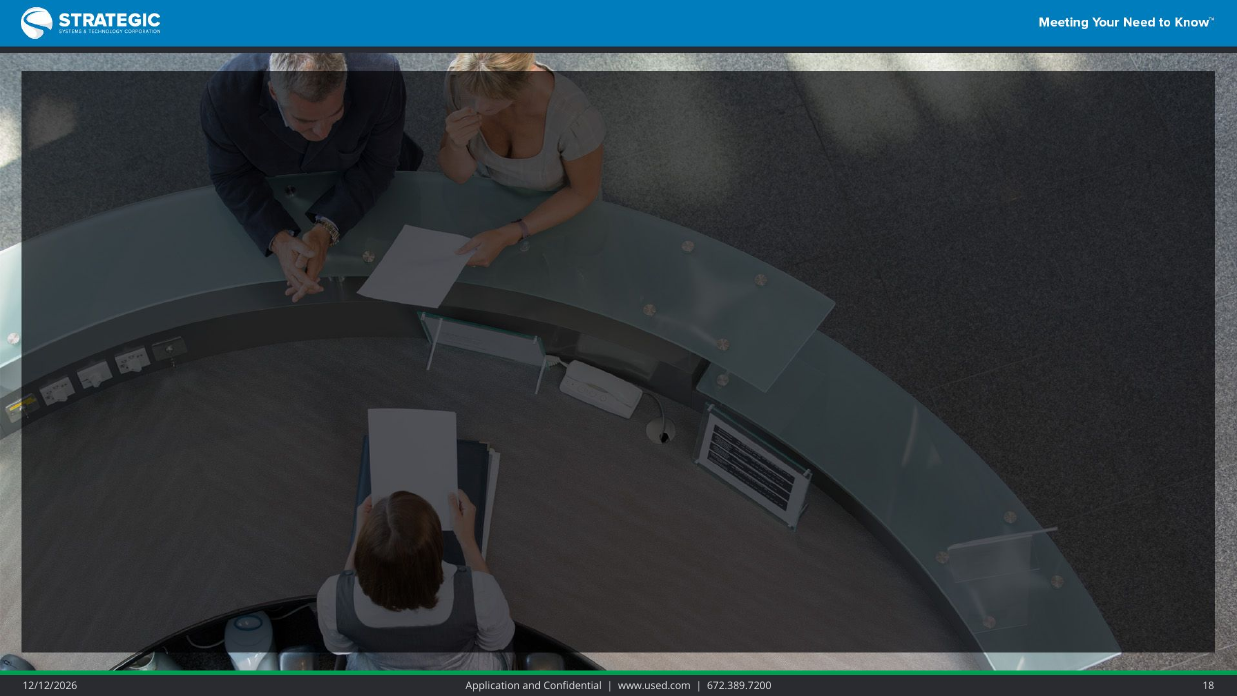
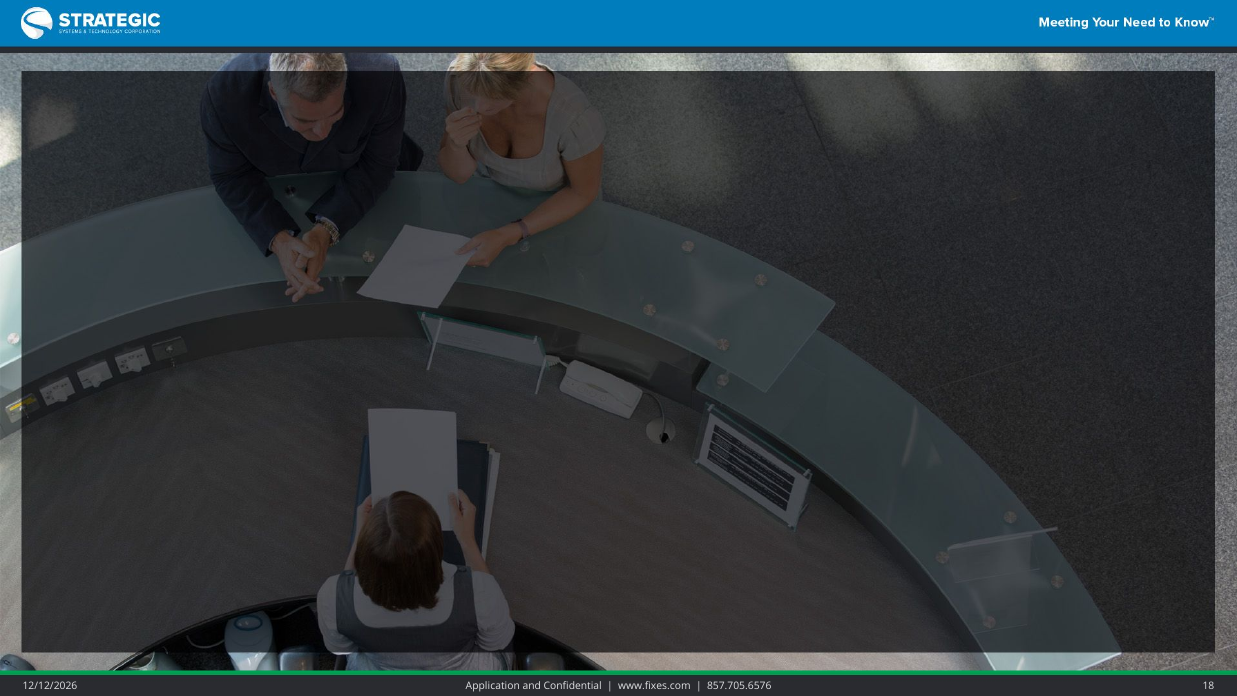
www.used.com: www.used.com -> www.fixes.com
672.389.7200: 672.389.7200 -> 857.705.6576
